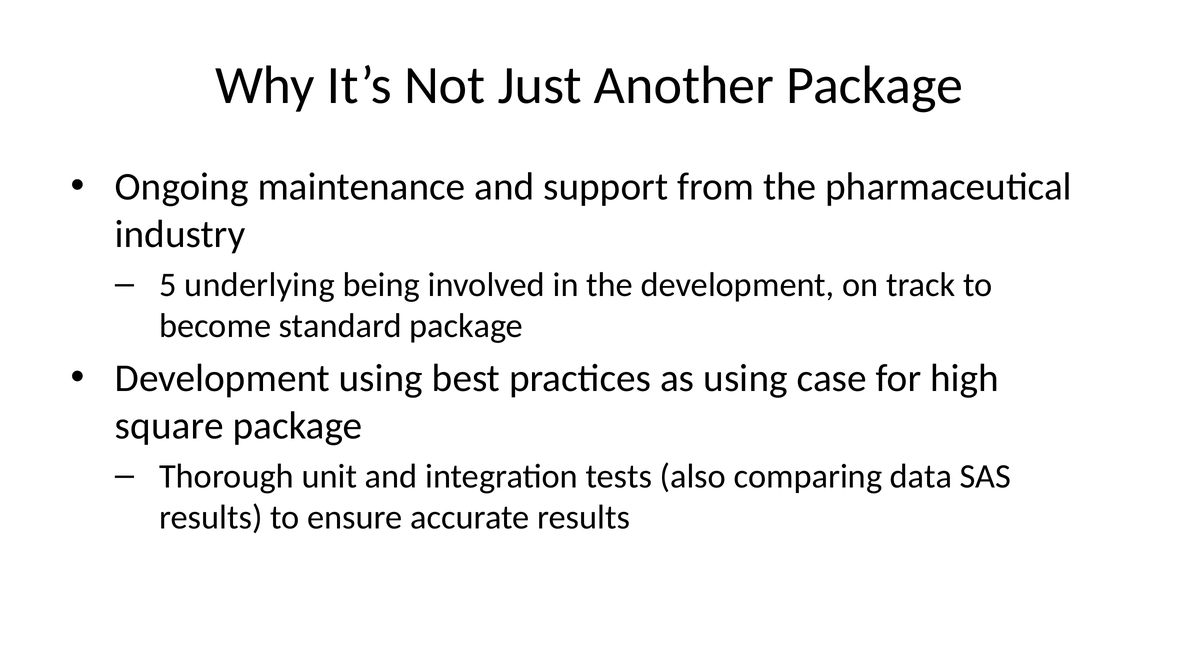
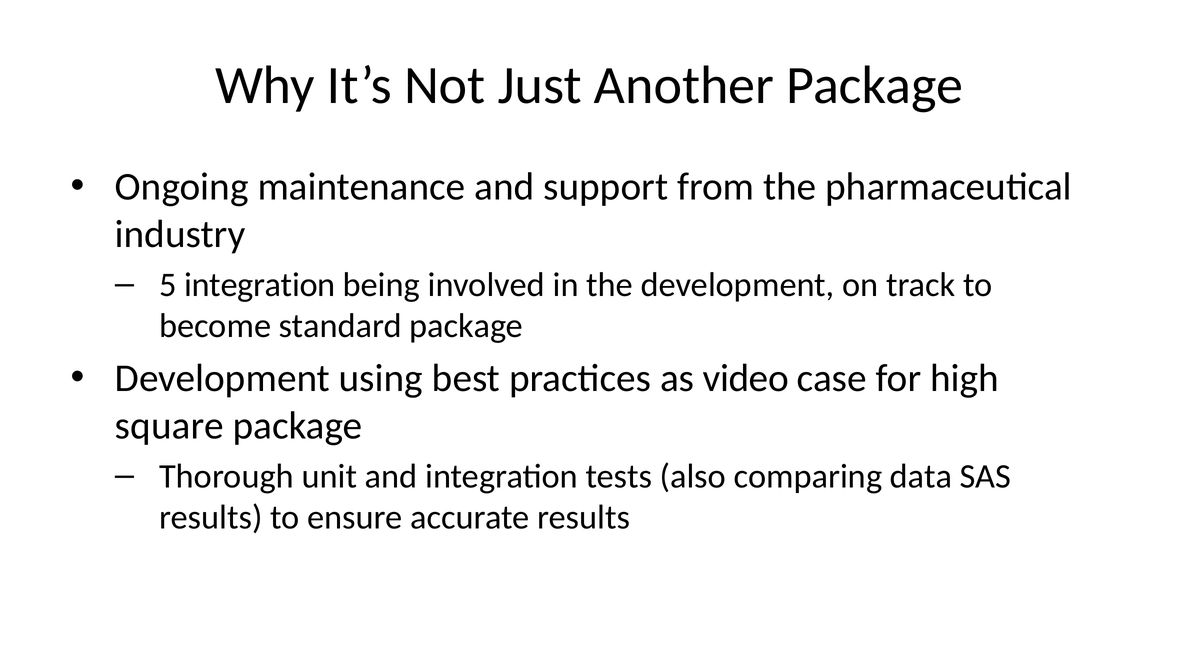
5 underlying: underlying -> integration
as using: using -> video
